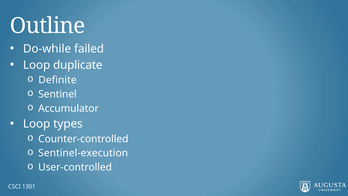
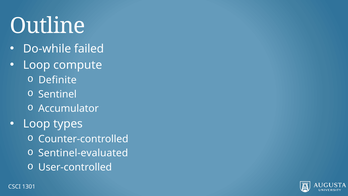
duplicate: duplicate -> compute
Sentinel-execution: Sentinel-execution -> Sentinel-evaluated
